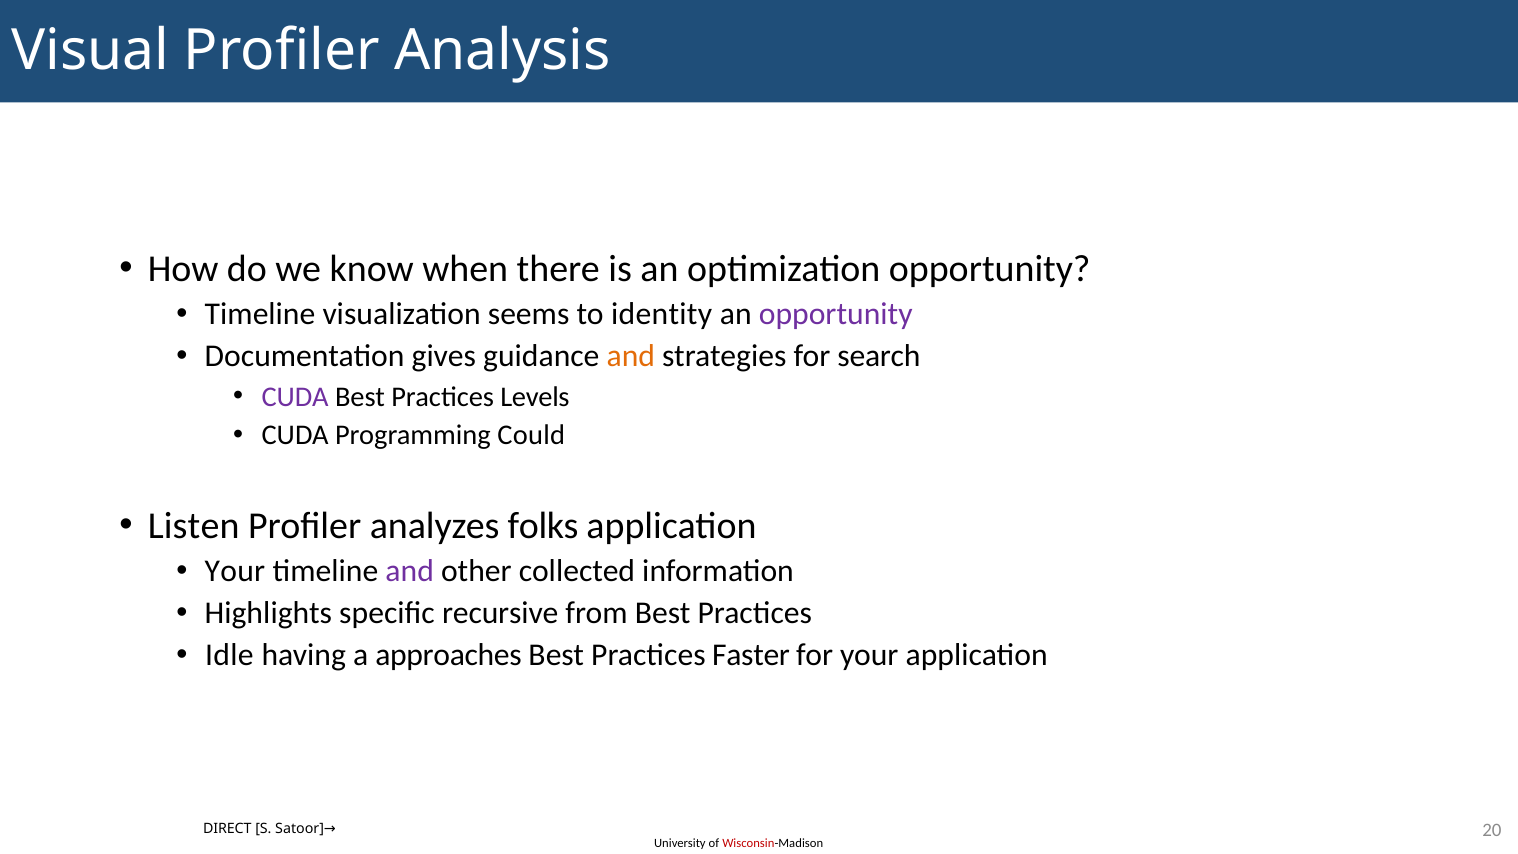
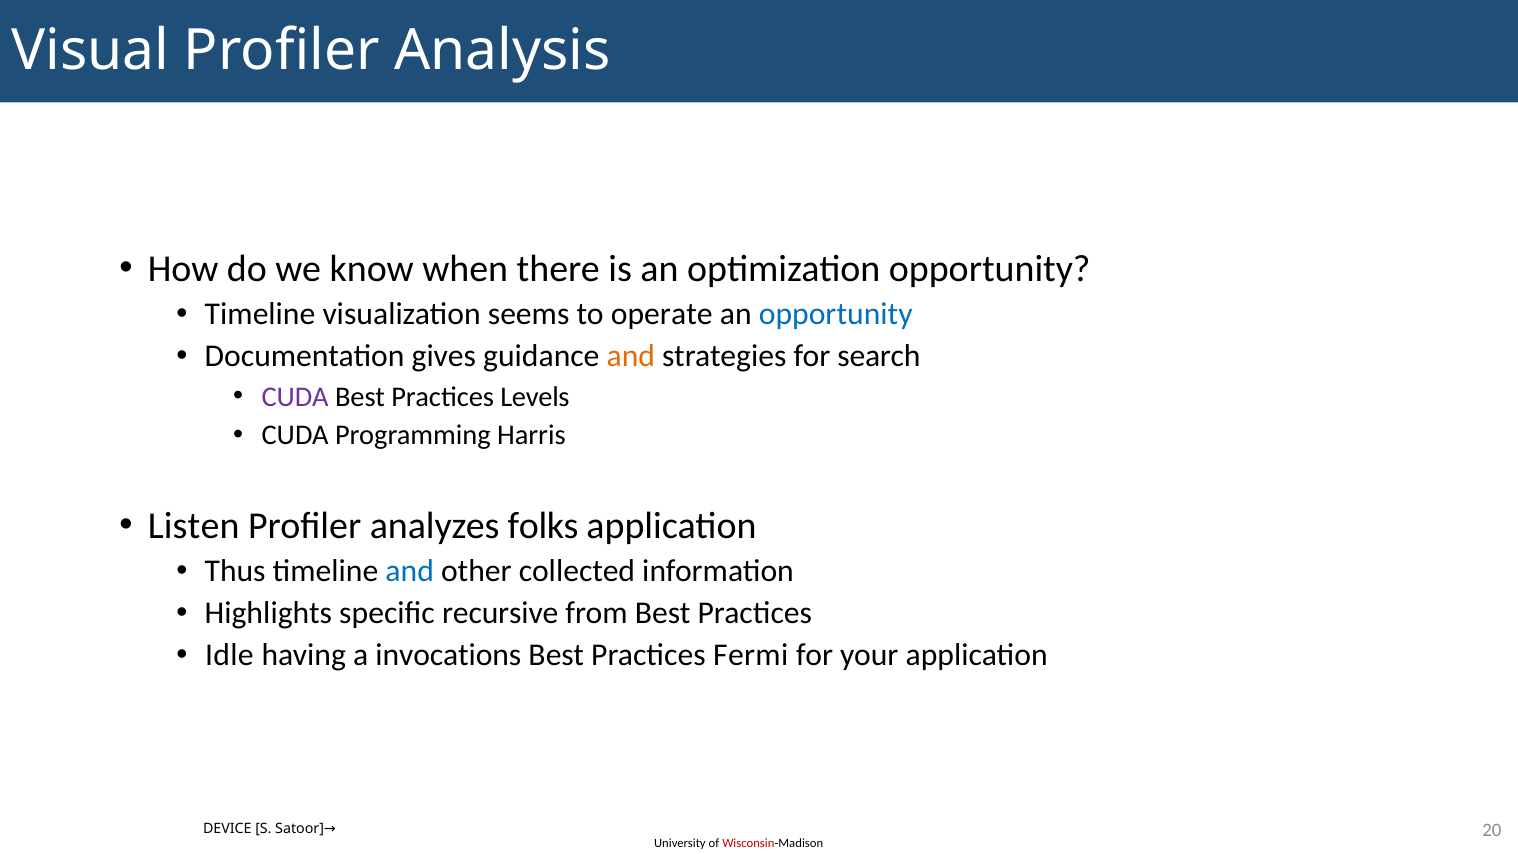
identity: identity -> operate
opportunity at (836, 314) colour: purple -> blue
Could: Could -> Harris
Your at (235, 571): Your -> Thus
and at (410, 571) colour: purple -> blue
approaches: approaches -> invocations
Faster: Faster -> Fermi
DIRECT: DIRECT -> DEVICE
